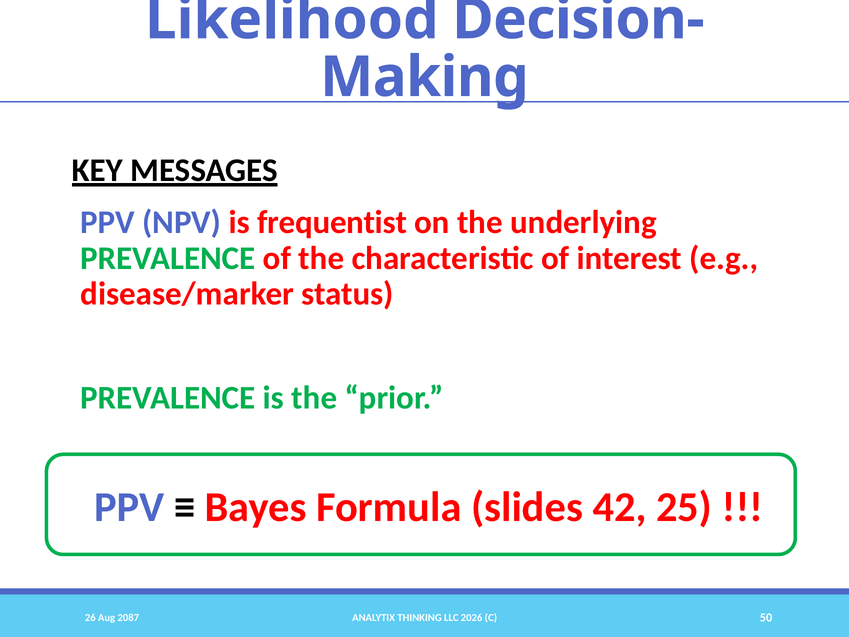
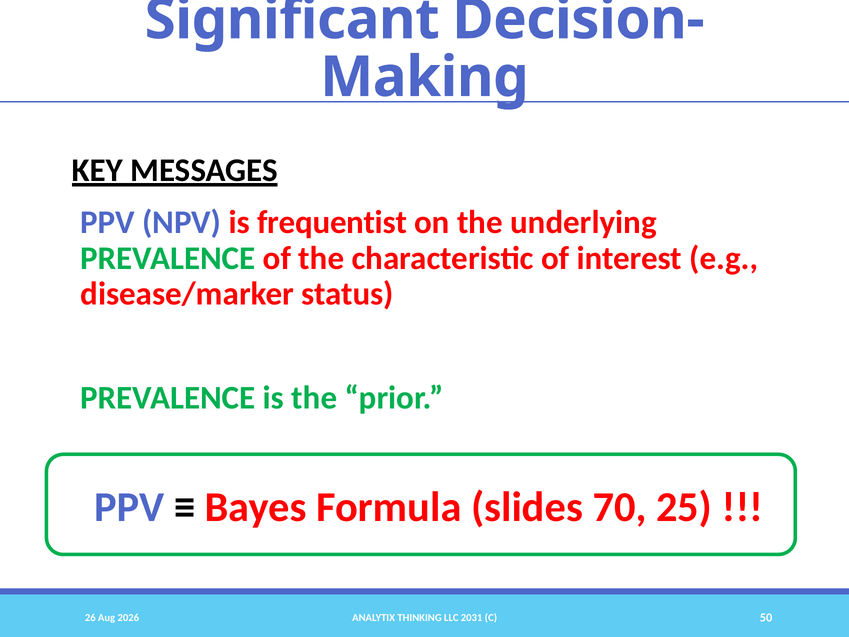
Likelihood: Likelihood -> Significant
42: 42 -> 70
2087: 2087 -> 2026
2026: 2026 -> 2031
